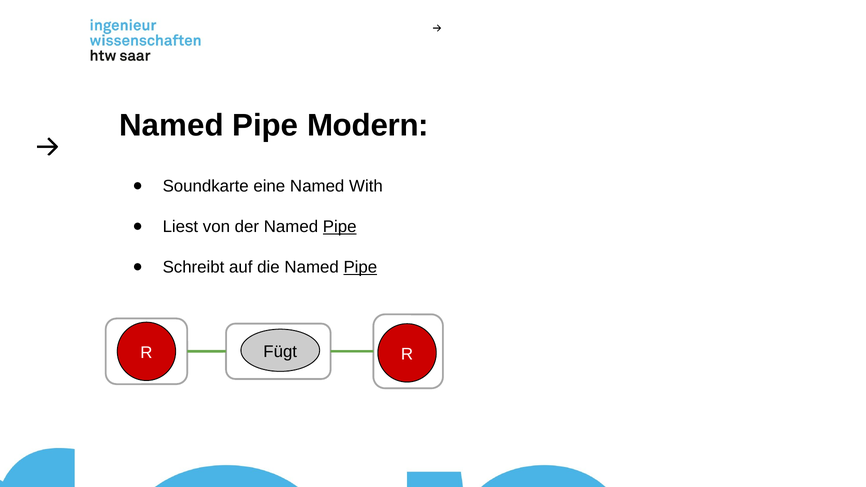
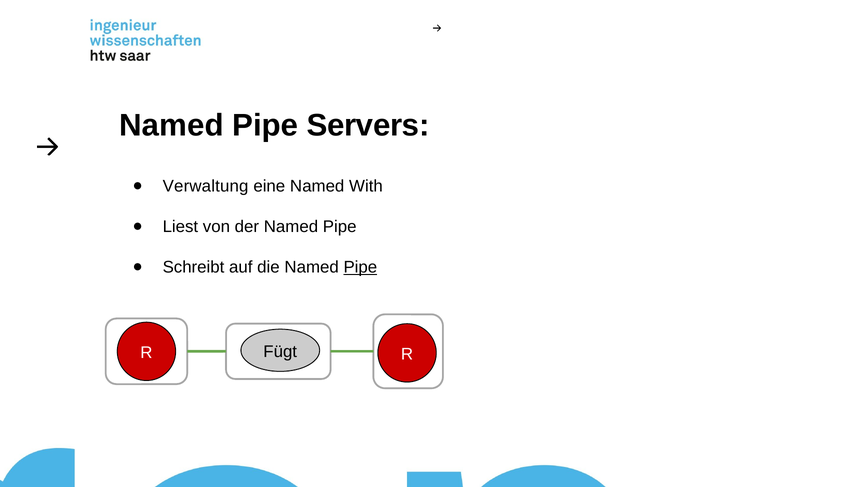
Modern: Modern -> Servers
Soundkarte: Soundkarte -> Verwaltung
Pipe at (340, 227) underline: present -> none
